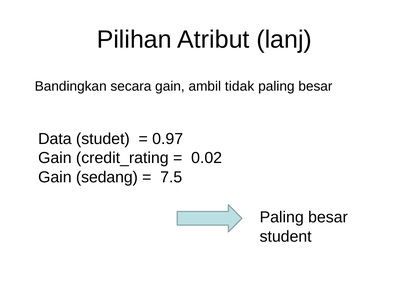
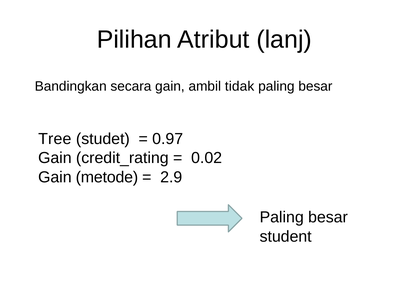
Data: Data -> Tree
sedang: sedang -> metode
7.5: 7.5 -> 2.9
